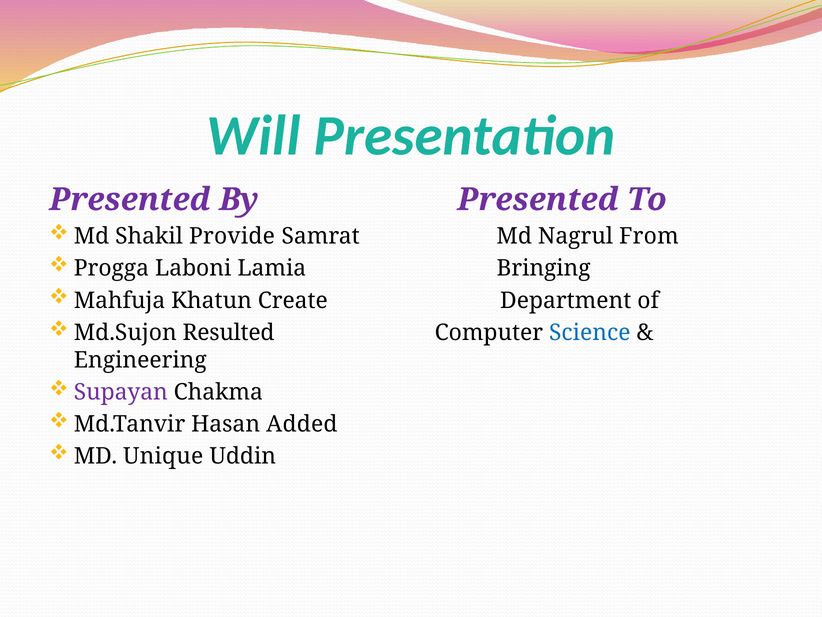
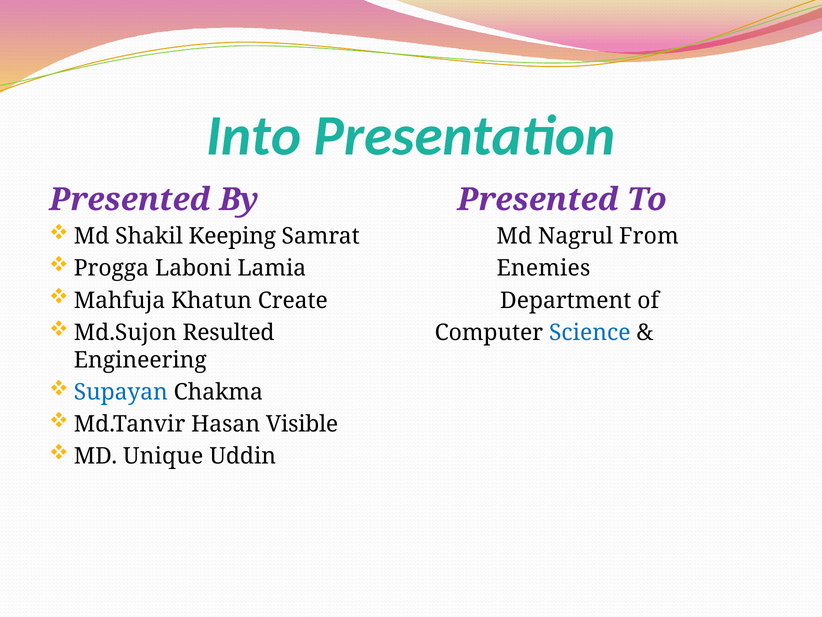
Will: Will -> Into
Provide: Provide -> Keeping
Bringing: Bringing -> Enemies
Supayan colour: purple -> blue
Added: Added -> Visible
